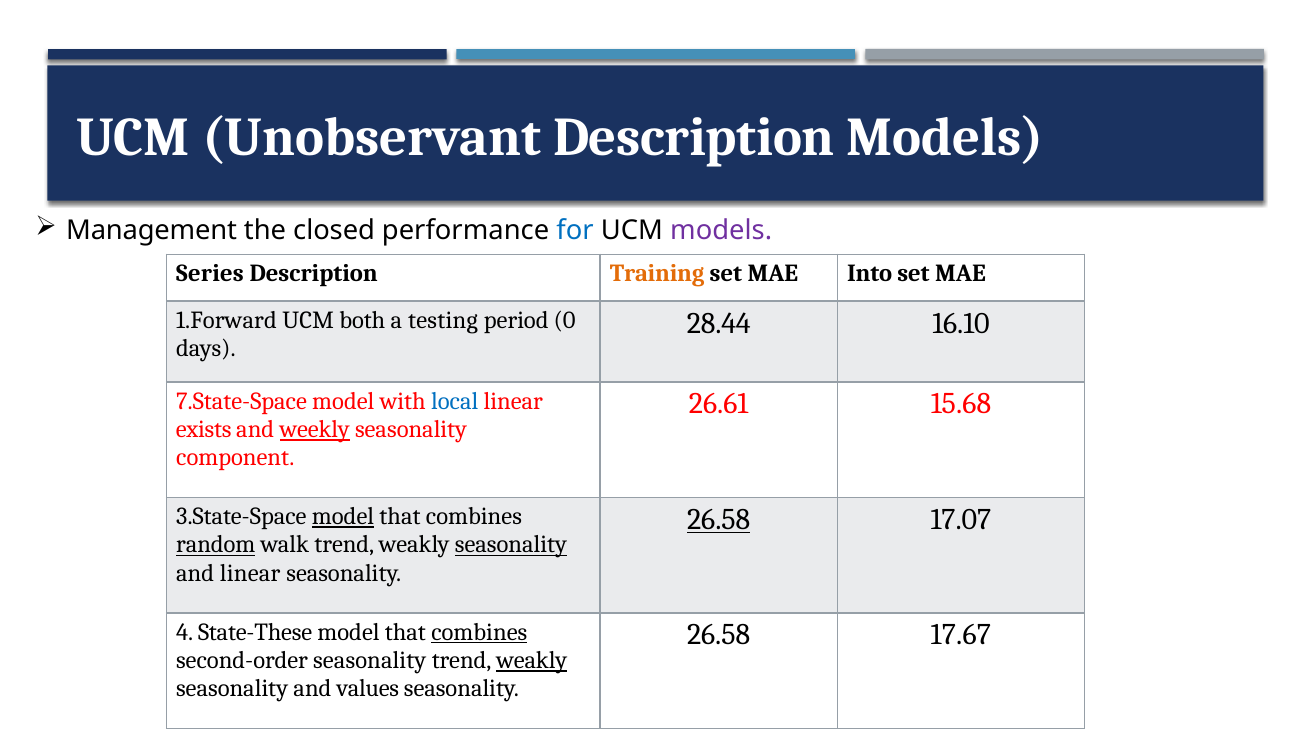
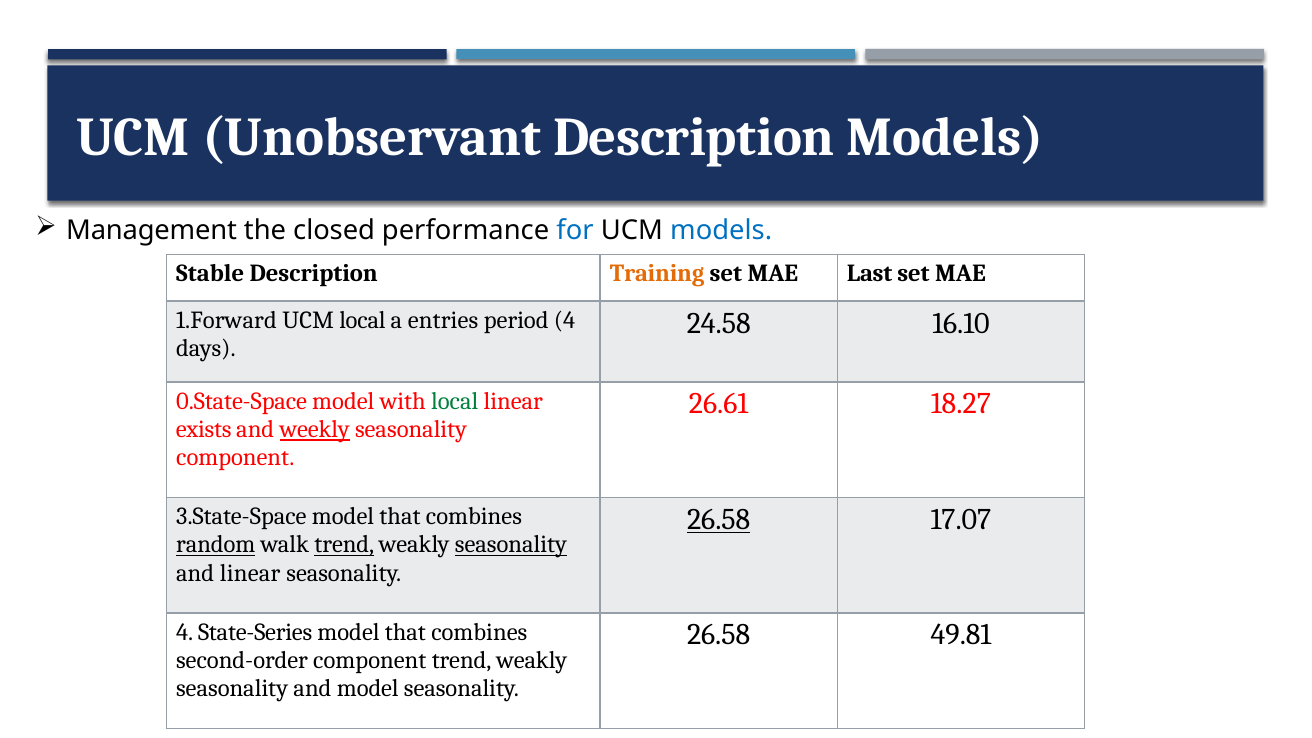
models at (721, 231) colour: purple -> blue
Series: Series -> Stable
Into: Into -> Last
UCM both: both -> local
testing: testing -> entries
period 0: 0 -> 4
28.44: 28.44 -> 24.58
7.State-Space: 7.State-Space -> 0.State-Space
local at (455, 401) colour: blue -> green
15.68: 15.68 -> 18.27
model at (343, 516) underline: present -> none
trend at (344, 545) underline: none -> present
State-These: State-These -> State-Series
combines at (479, 632) underline: present -> none
17.67: 17.67 -> 49.81
second-order seasonality: seasonality -> component
weakly at (532, 660) underline: present -> none
and values: values -> model
